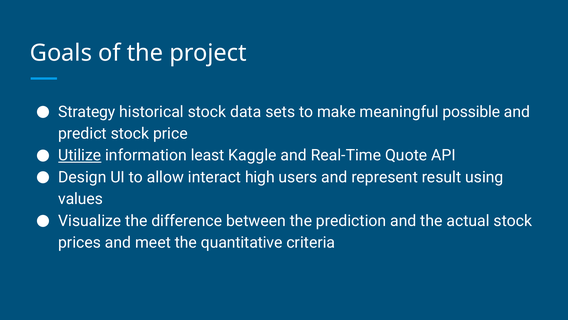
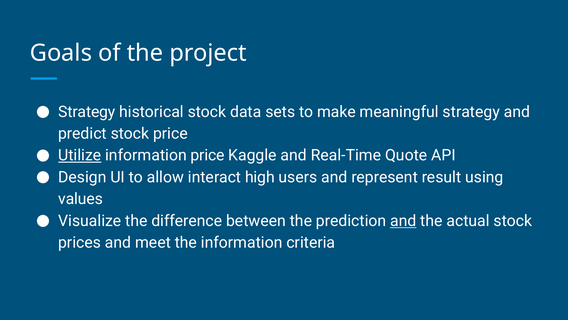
meaningful possible: possible -> strategy
information least: least -> price
and at (403, 221) underline: none -> present
the quantitative: quantitative -> information
